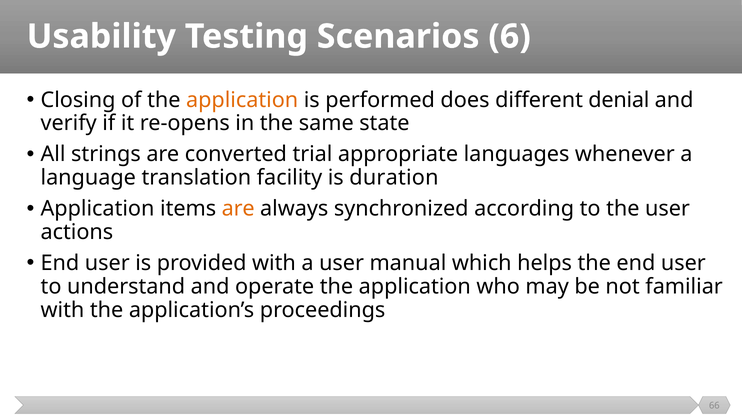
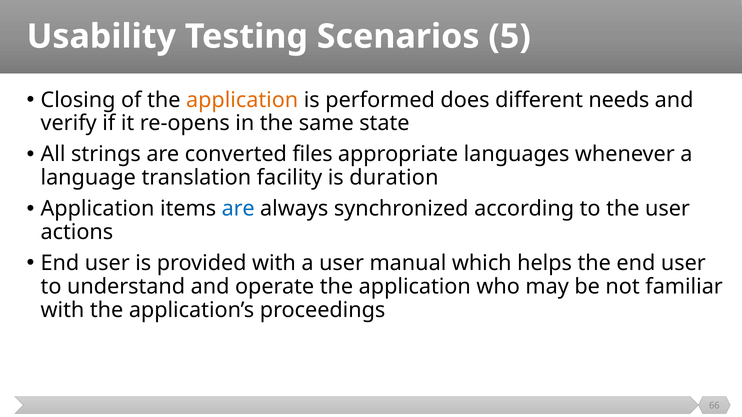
6: 6 -> 5
denial: denial -> needs
trial: trial -> files
are at (238, 209) colour: orange -> blue
